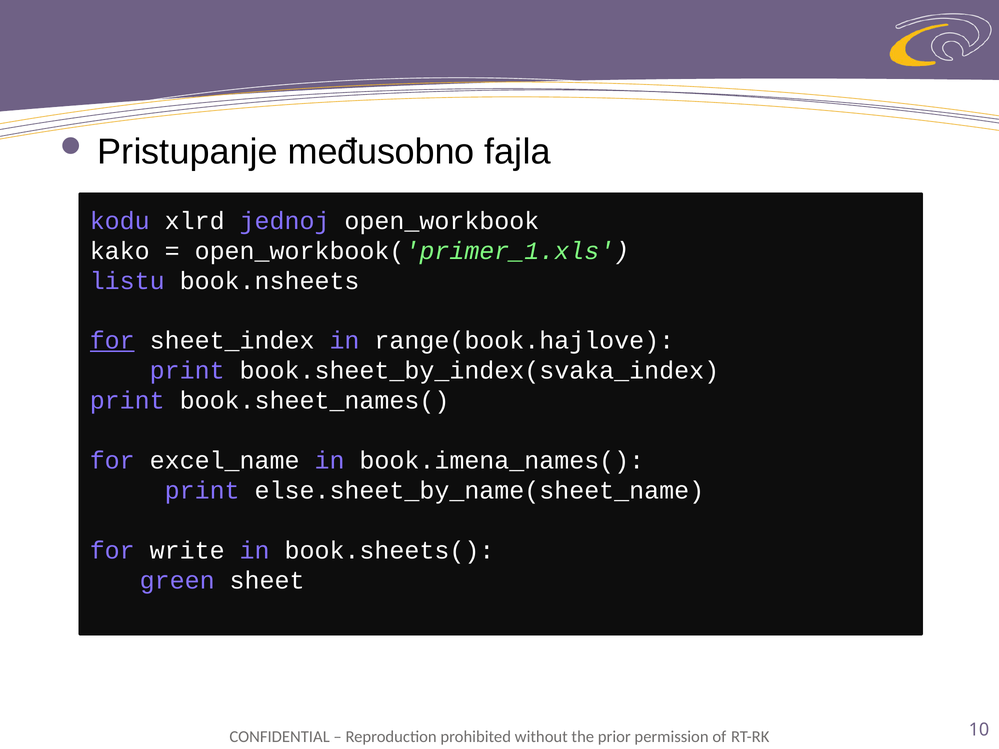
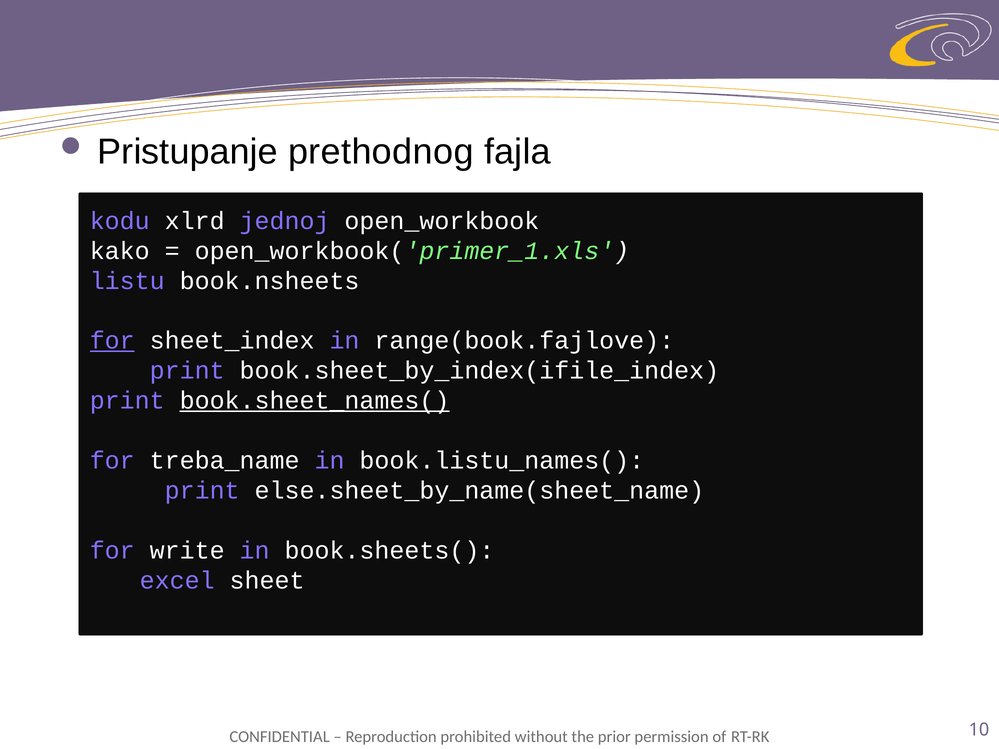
međusobno: međusobno -> prethodnog
range(book.hajlove: range(book.hajlove -> range(book.fajlove
book.sheet_by_index(svaka_index: book.sheet_by_index(svaka_index -> book.sheet_by_index(ifile_index
book.sheet_names( underline: none -> present
excel_name: excel_name -> treba_name
book.imena_names(: book.imena_names( -> book.listu_names(
green: green -> excel
